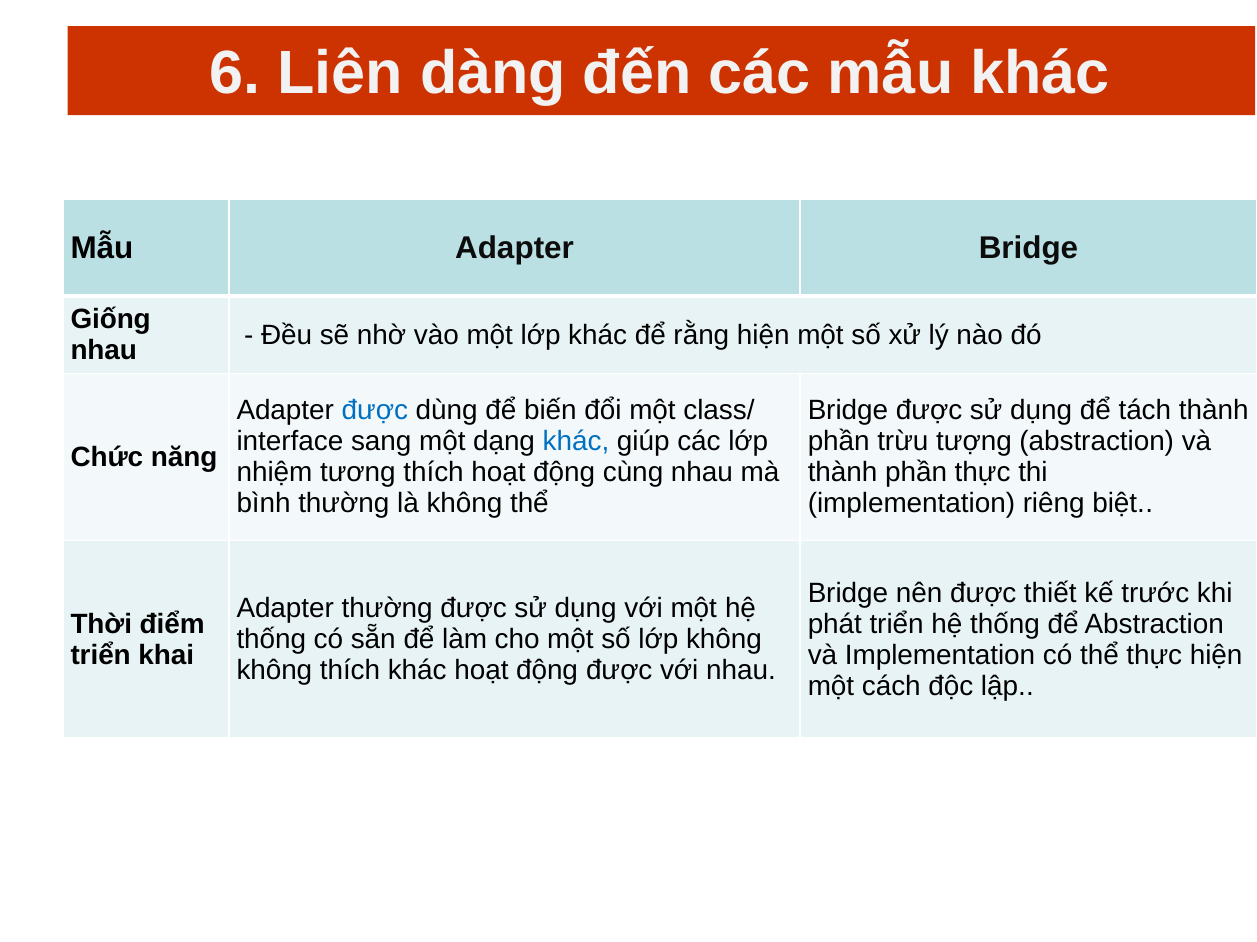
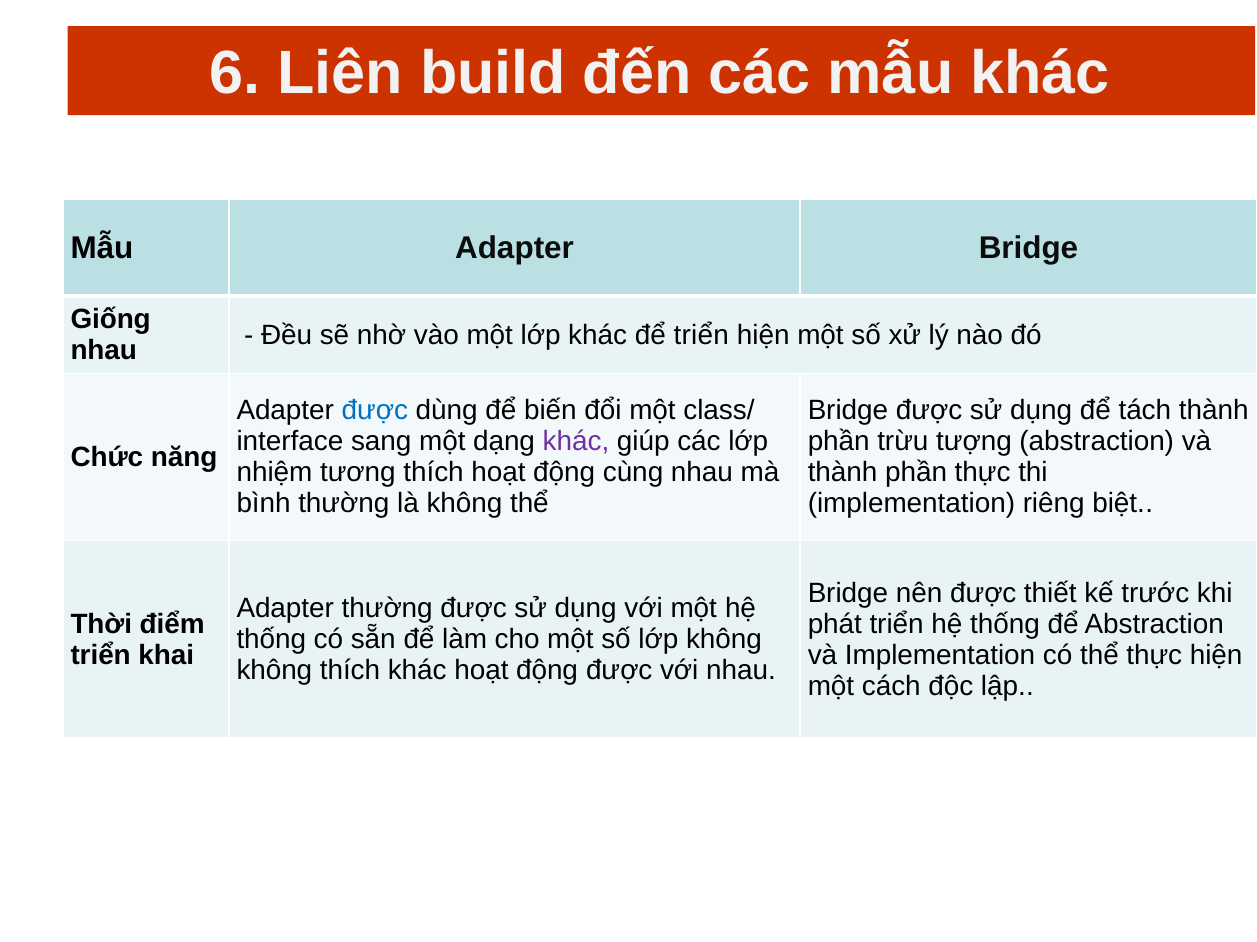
dàng: dàng -> build
để rằng: rằng -> triển
khác at (576, 442) colour: blue -> purple
